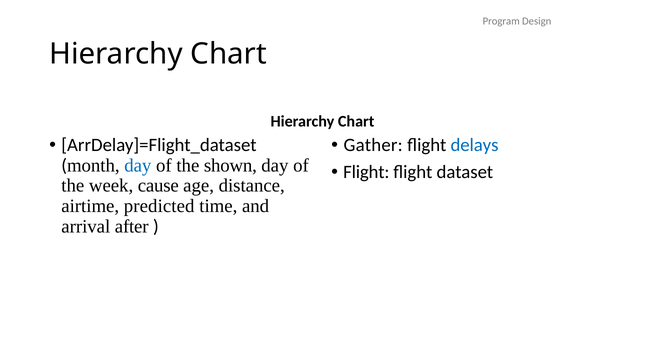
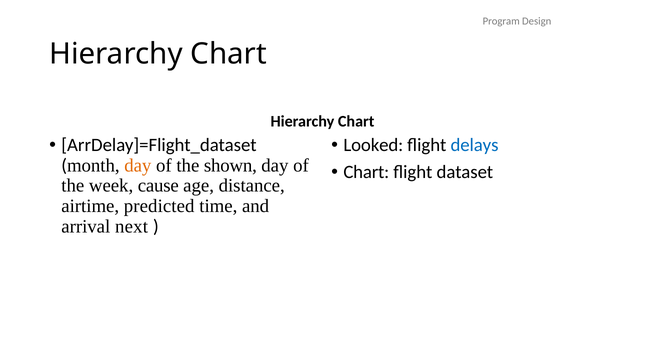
Gather: Gather -> Looked
day at (138, 165) colour: blue -> orange
Flight at (366, 172): Flight -> Chart
after: after -> next
